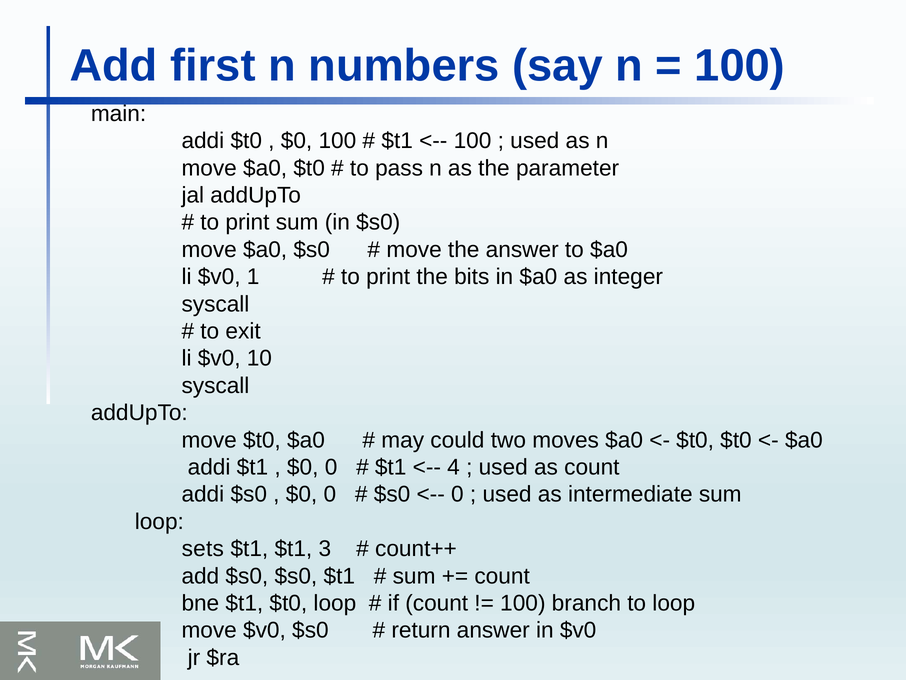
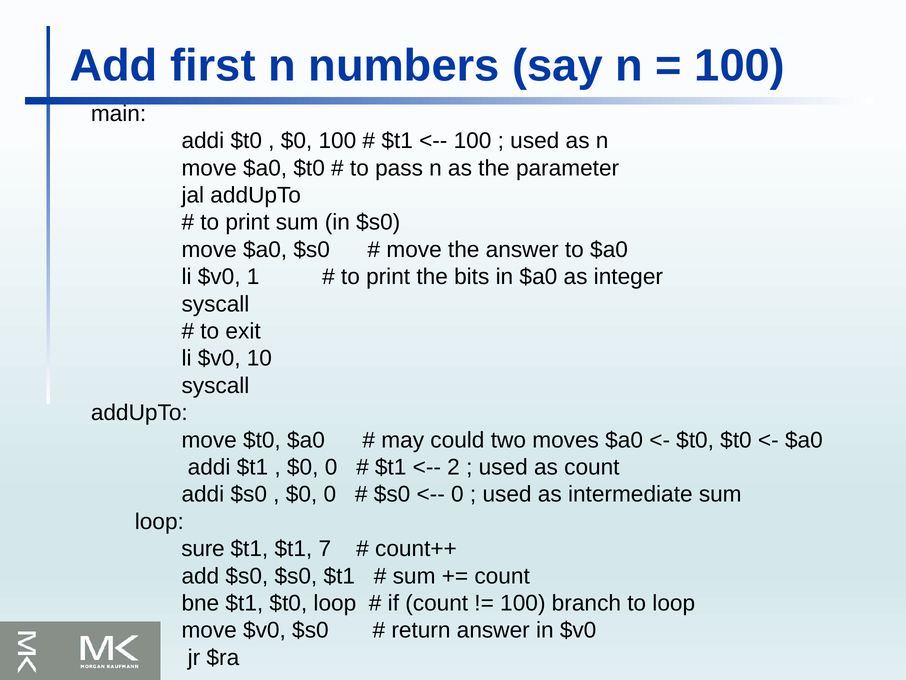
4: 4 -> 2
sets: sets -> sure
3: 3 -> 7
